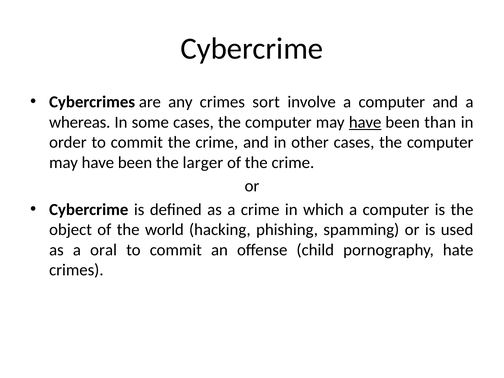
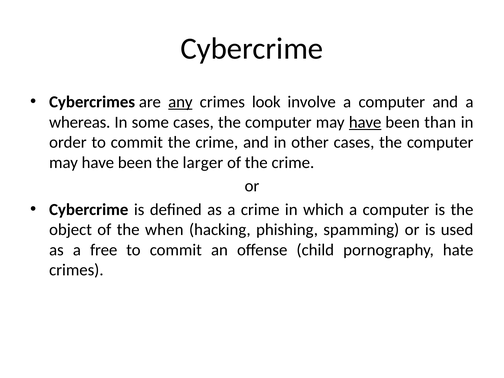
any underline: none -> present
sort: sort -> look
world: world -> when
oral: oral -> free
